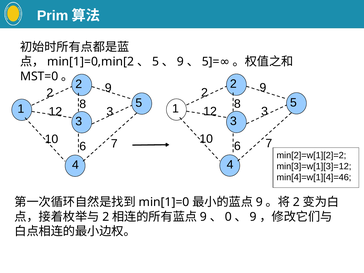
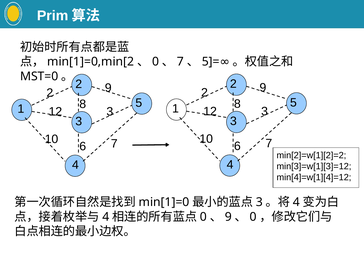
5 at (156, 62): 5 -> 0
9 at (180, 62): 9 -> 7
min[4]=w[1][4]=46: min[4]=w[1][4]=46 -> min[4]=w[1][4]=12
9 at (259, 202): 9 -> 3
2 at (296, 202): 2 -> 4
2 at (106, 217): 2 -> 4
9 at (203, 217): 9 -> 0
0 at (228, 217): 0 -> 9
9 at (253, 217): 9 -> 0
